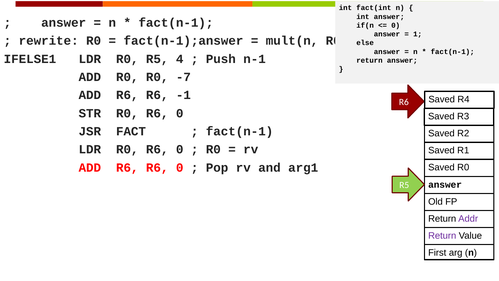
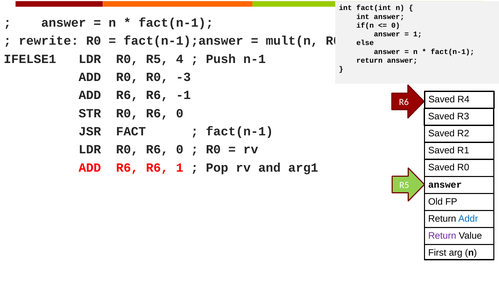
-7: -7 -> -3
R6 R6 0: 0 -> 1
Addr colour: purple -> blue
